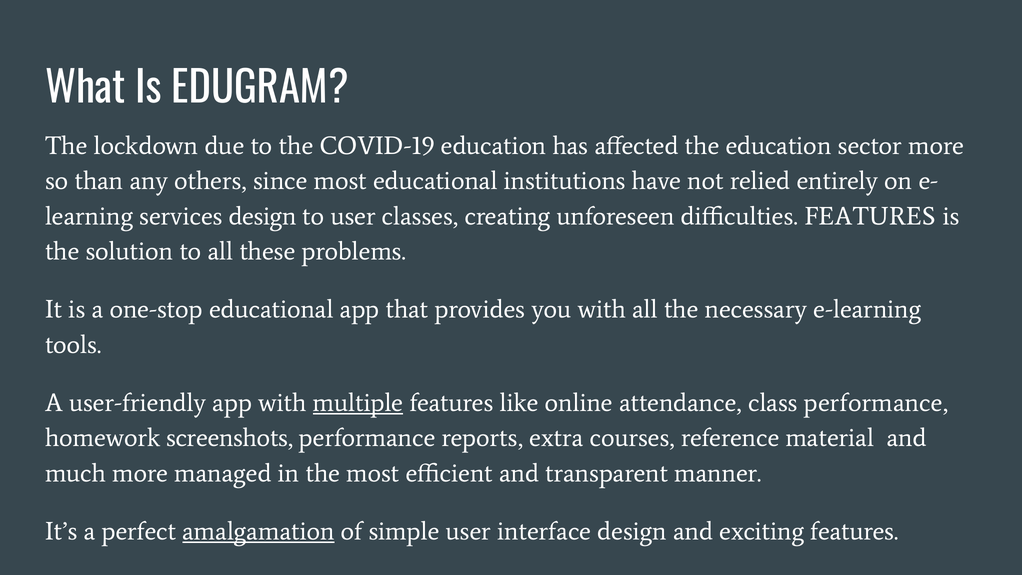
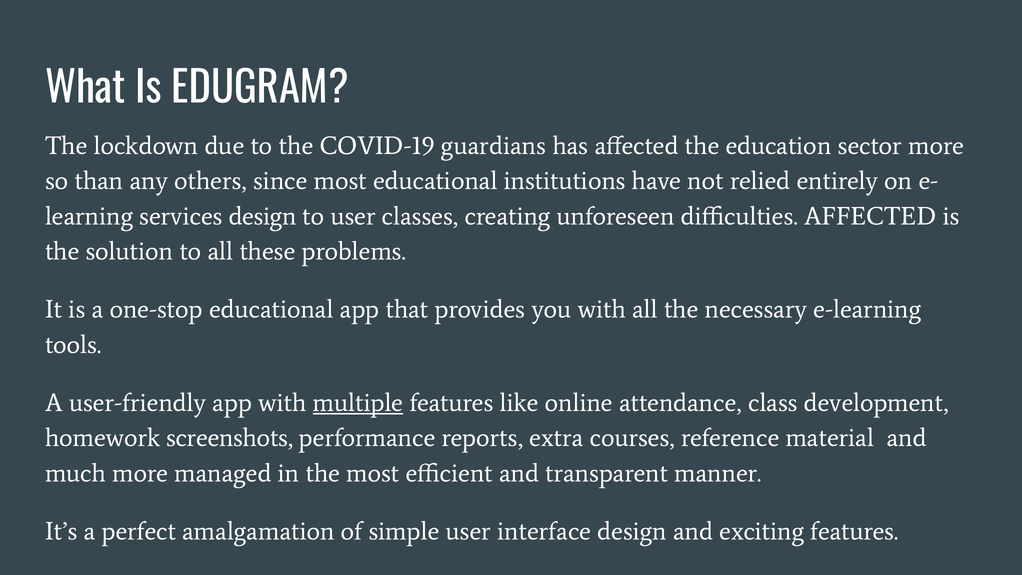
COVID-19 education: education -> guardians
difficulties FEATURES: FEATURES -> AFFECTED
class performance: performance -> development
amalgamation underline: present -> none
